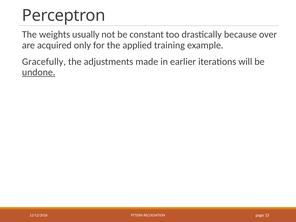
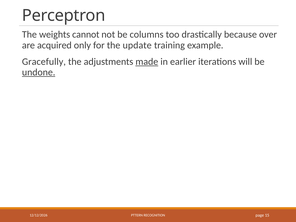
usually: usually -> cannot
constant: constant -> columns
applied: applied -> update
made underline: none -> present
